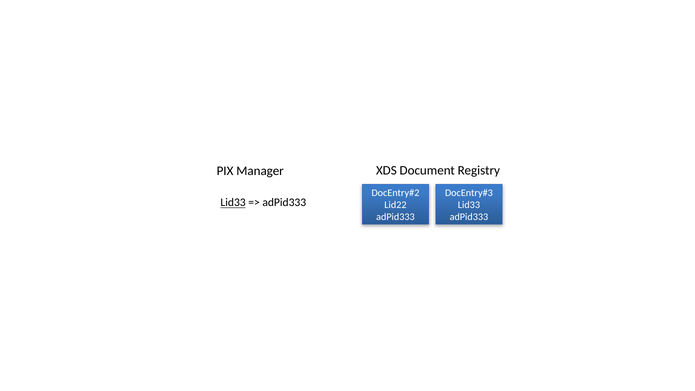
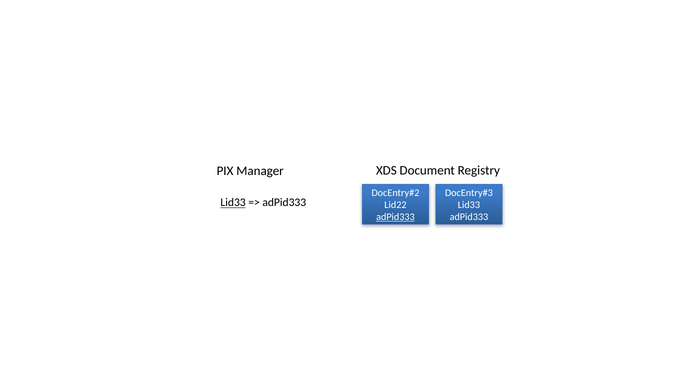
adPid333 at (395, 217) underline: none -> present
